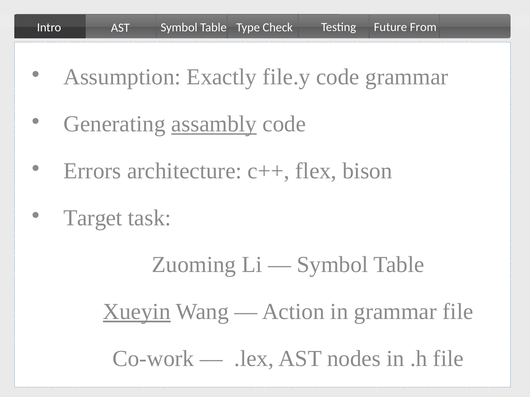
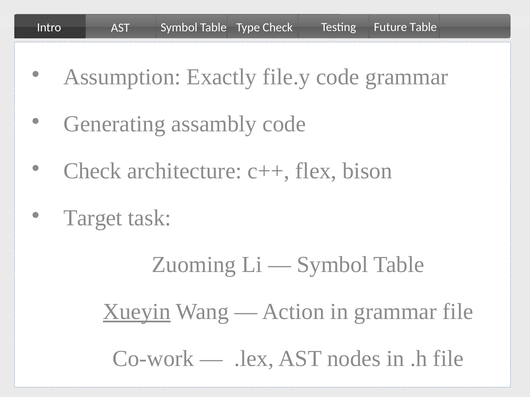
Future From: From -> Table
assambly underline: present -> none
Errors at (92, 171): Errors -> Check
